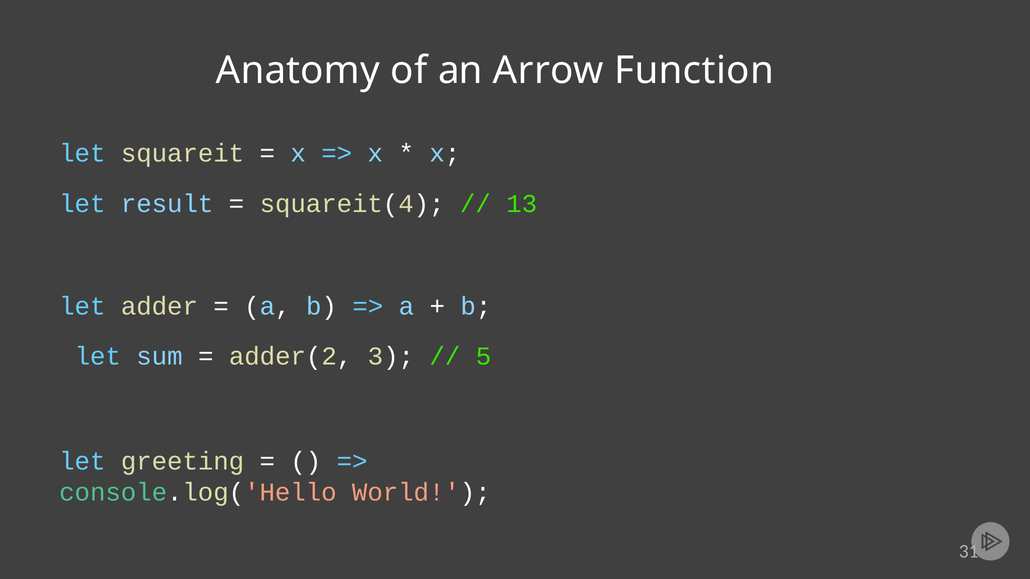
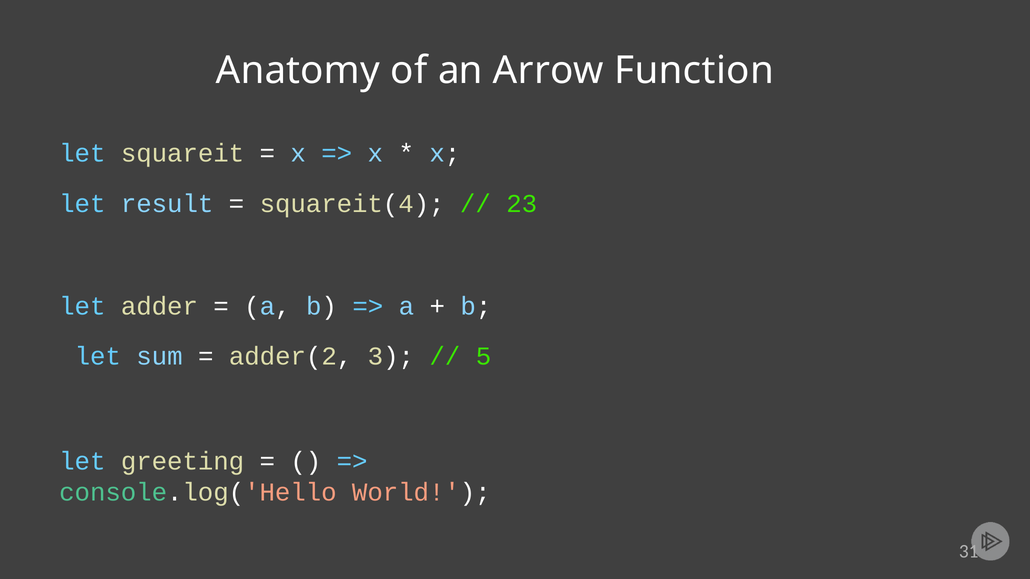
13: 13 -> 23
